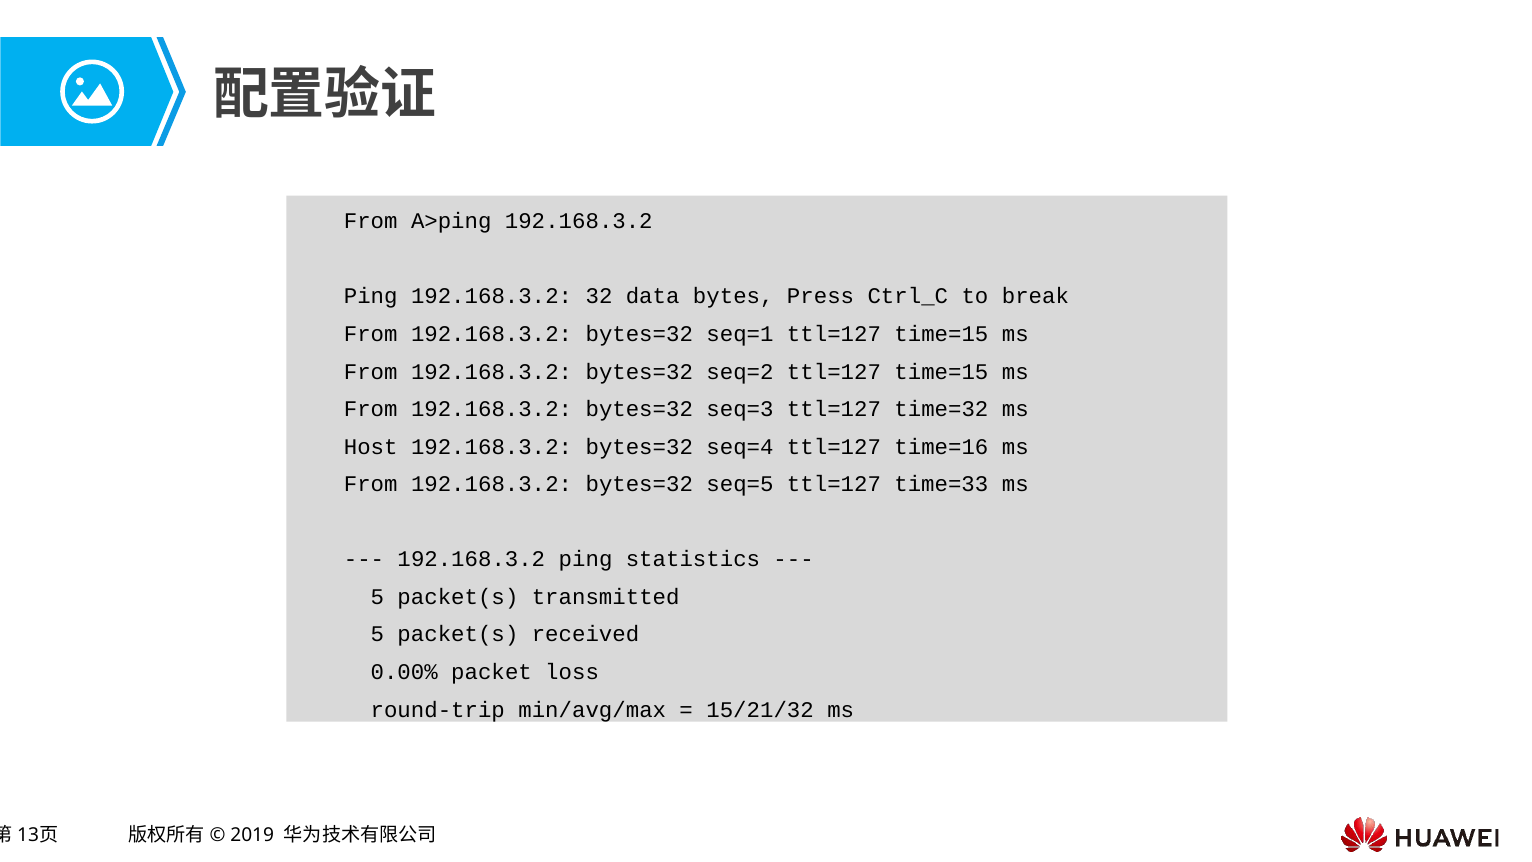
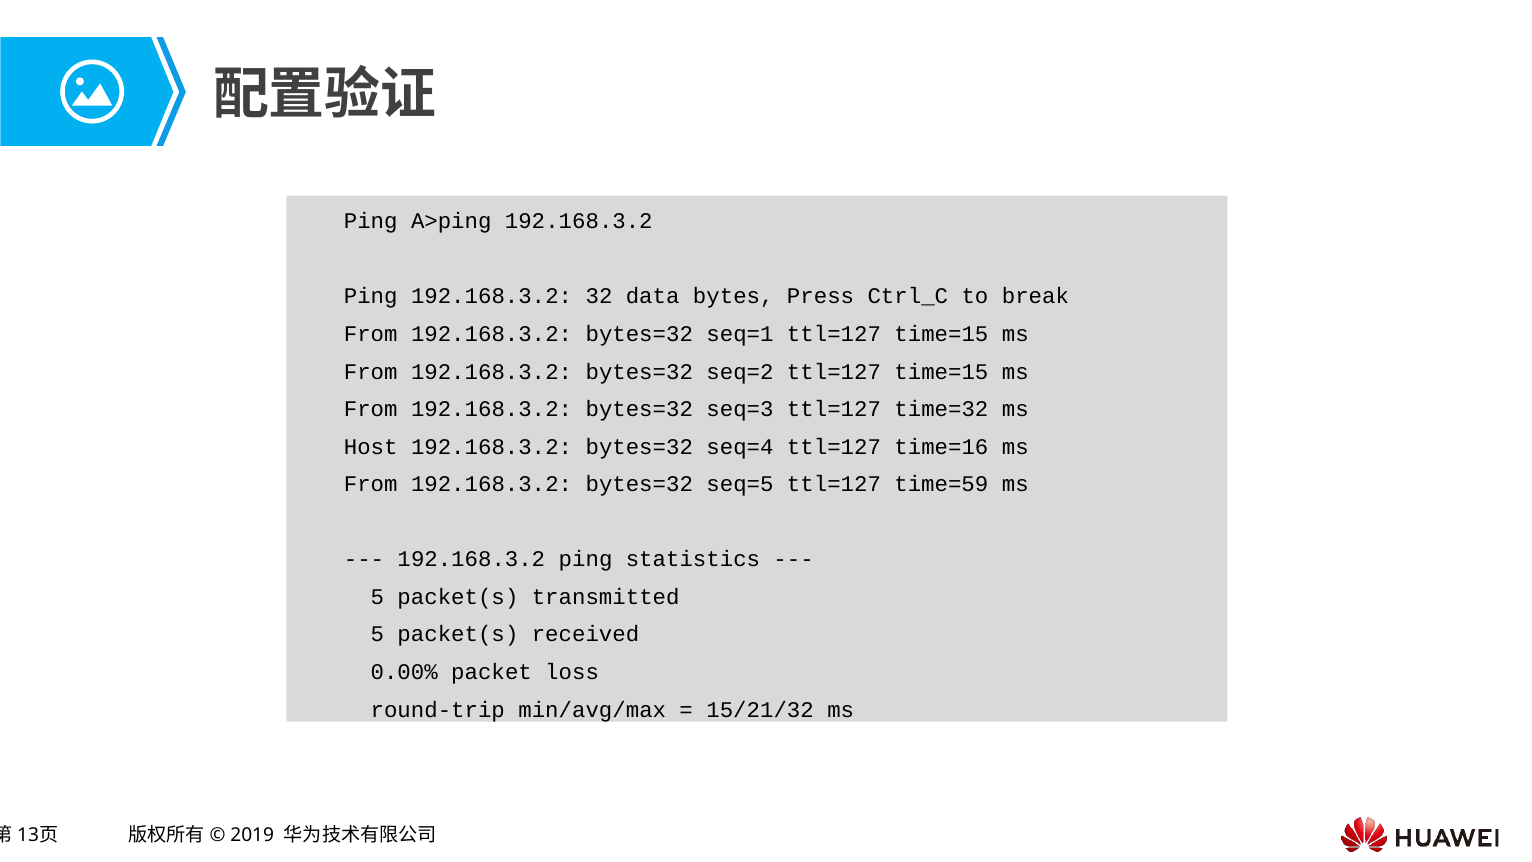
From at (371, 221): From -> Ping
time=33: time=33 -> time=59
